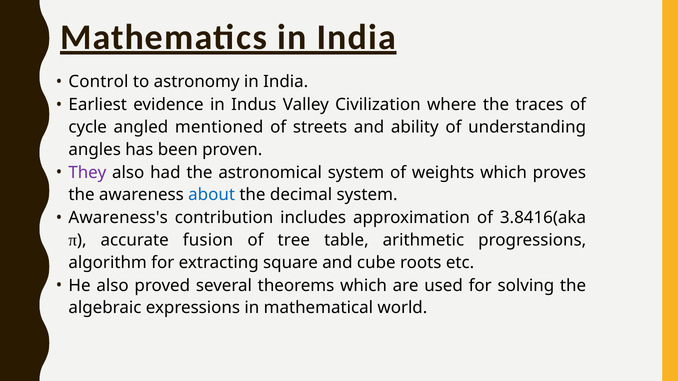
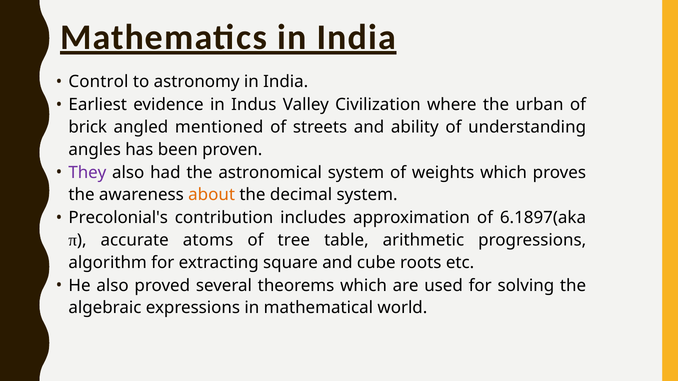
traces: traces -> urban
cycle: cycle -> brick
about colour: blue -> orange
Awareness's: Awareness's -> Precolonial's
3.8416(aka: 3.8416(aka -> 6.1897(aka
fusion: fusion -> atoms
